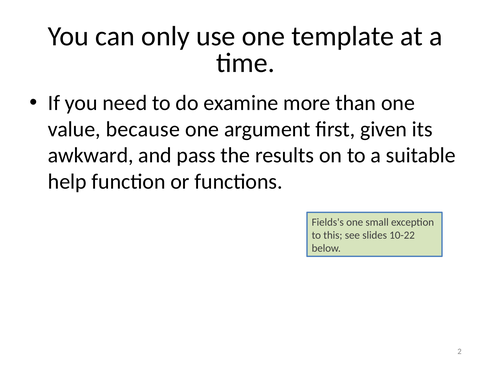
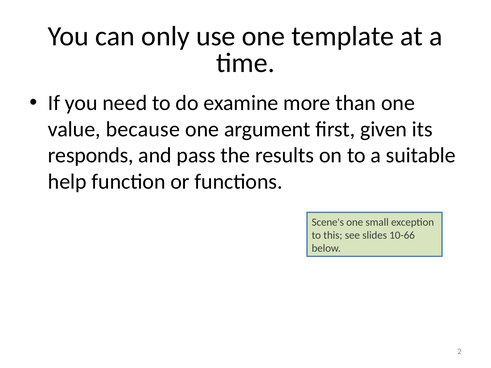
awkward: awkward -> responds
Fields's: Fields's -> Scene's
10-22: 10-22 -> 10-66
